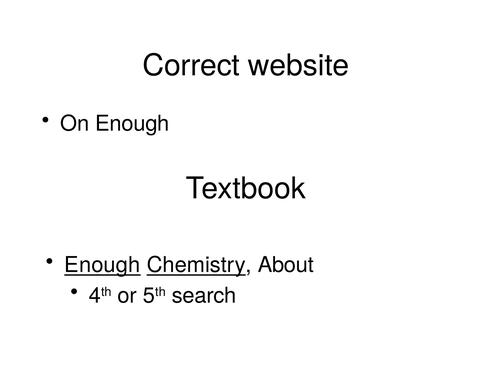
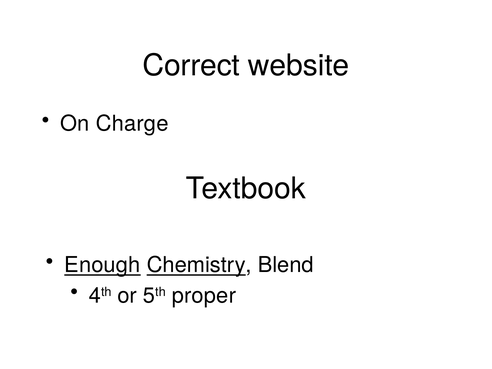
On Enough: Enough -> Charge
About: About -> Blend
search: search -> proper
